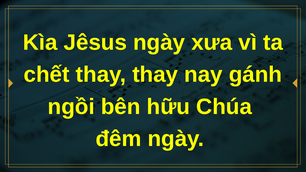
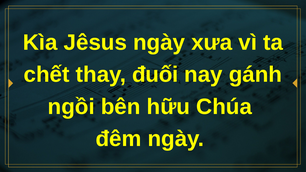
thay thay: thay -> đuối
